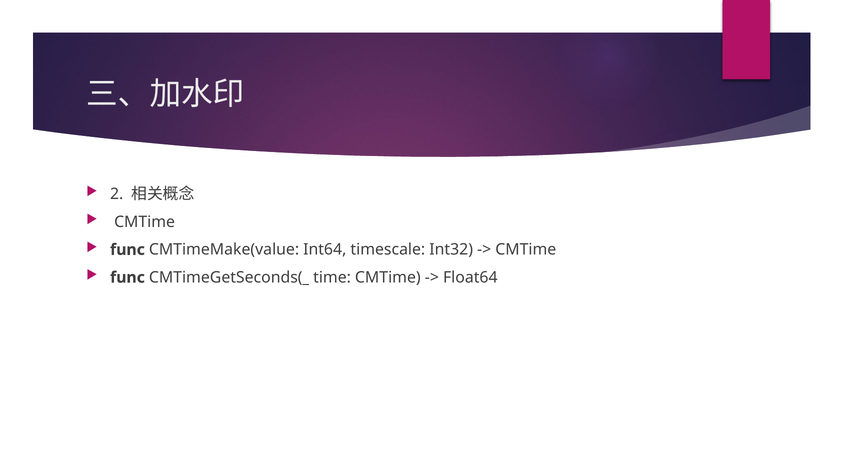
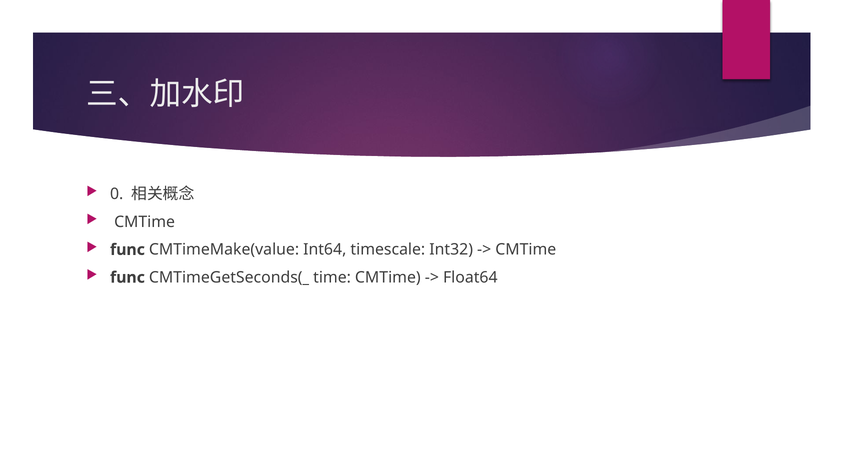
2: 2 -> 0
